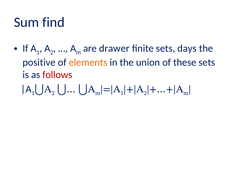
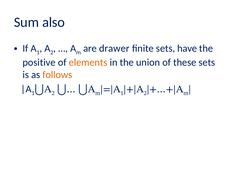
find: find -> also
days: days -> have
follows colour: red -> orange
